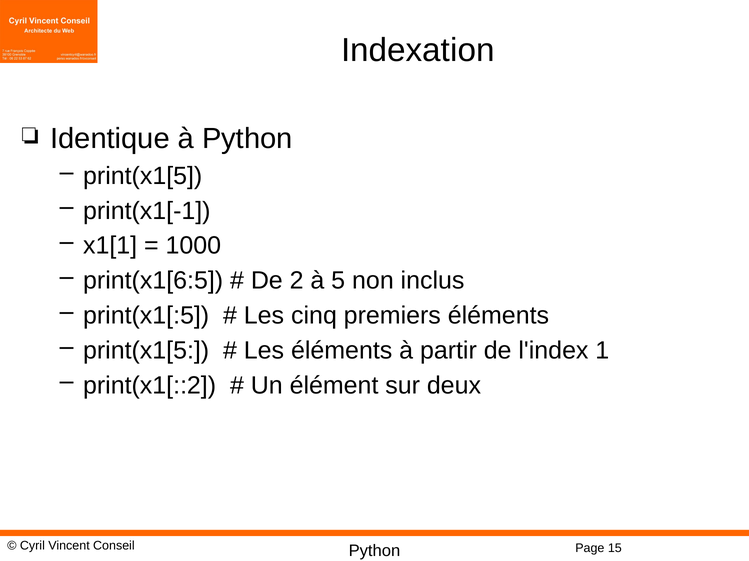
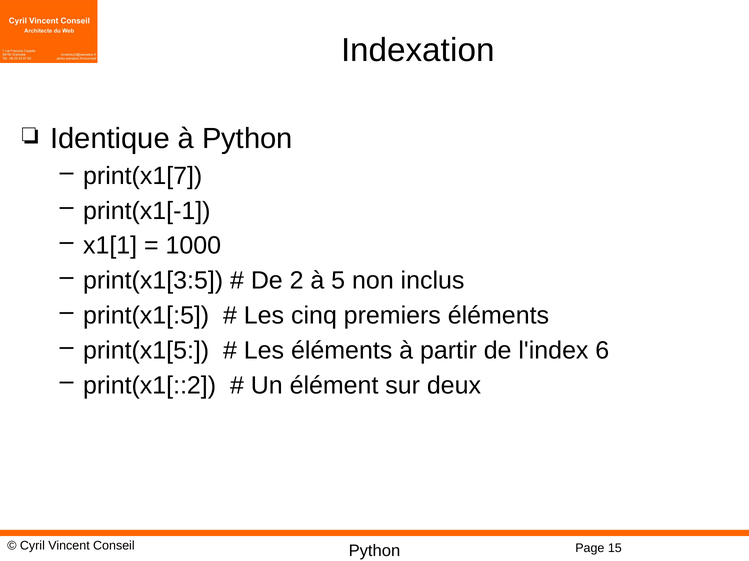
print(x1[5 at (143, 176): print(x1[5 -> print(x1[7
print(x1[6:5: print(x1[6:5 -> print(x1[3:5
1: 1 -> 6
